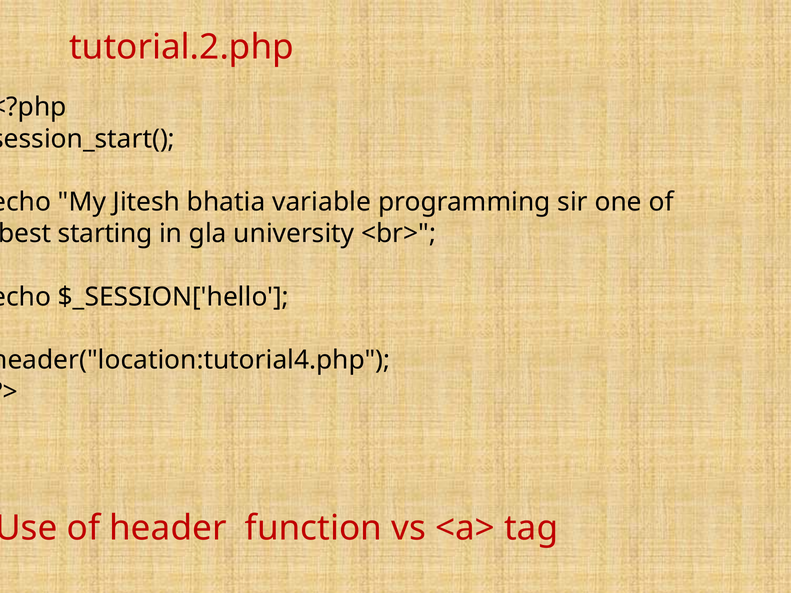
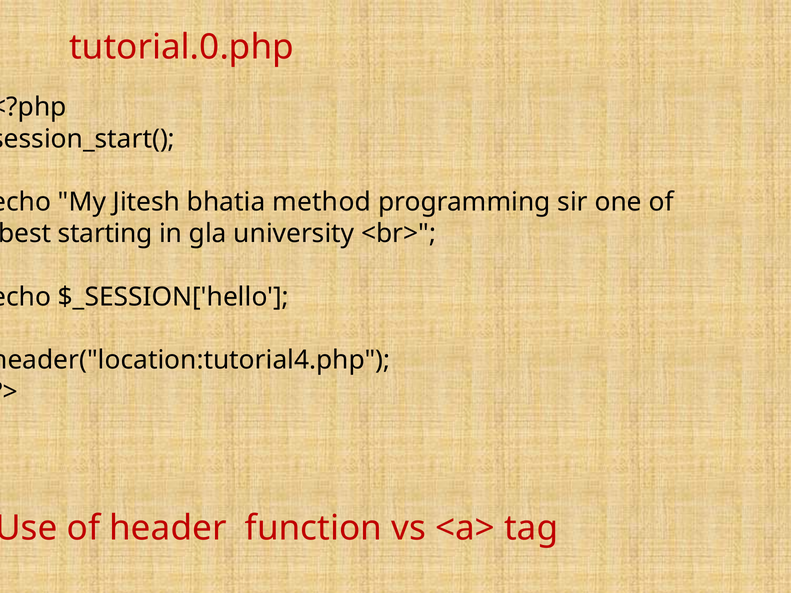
tutorial.2.php: tutorial.2.php -> tutorial.0.php
variable: variable -> method
